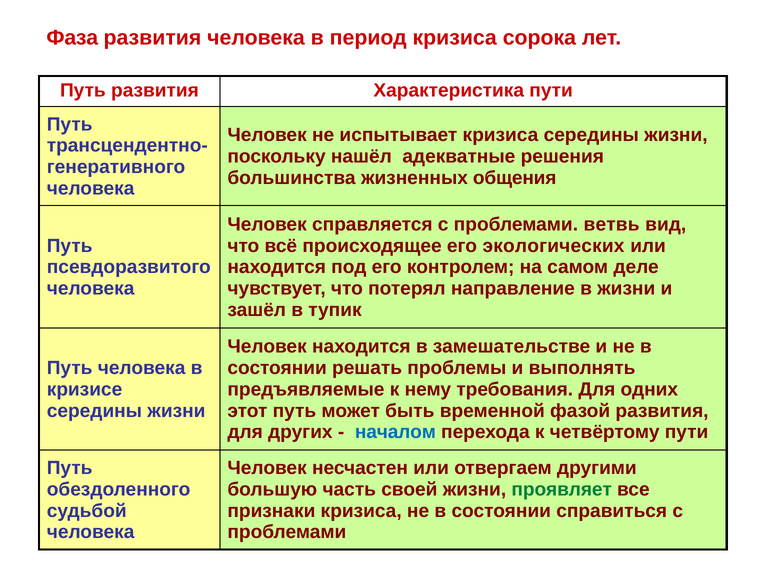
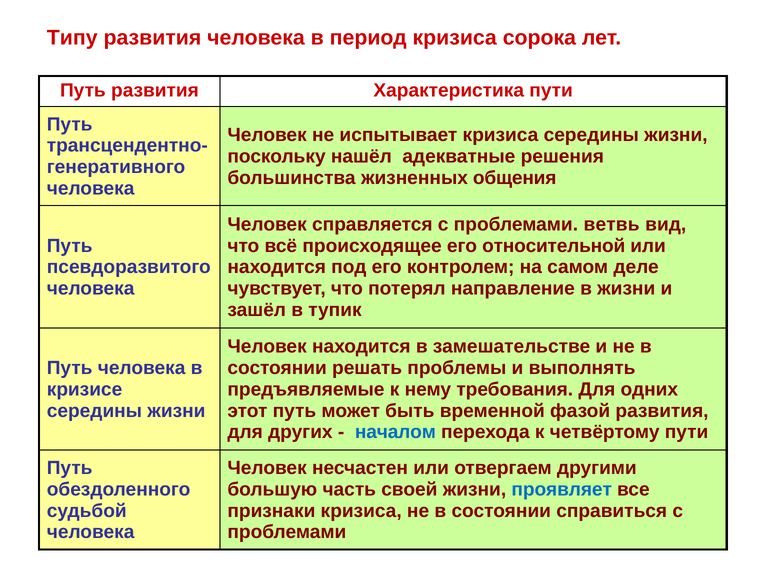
Фаза: Фаза -> Типу
экологических: экологических -> относительной
проявляет colour: green -> blue
